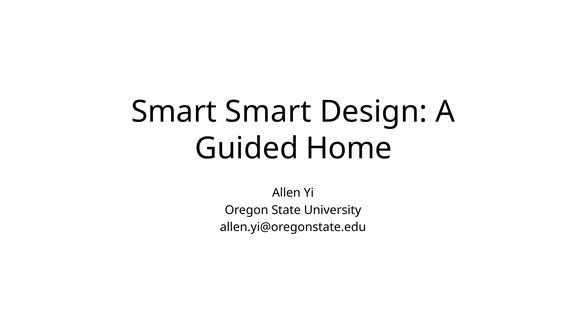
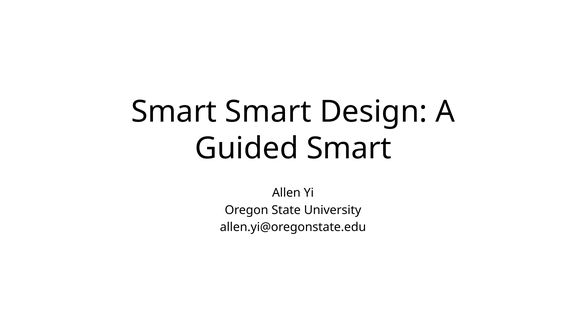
Guided Home: Home -> Smart
